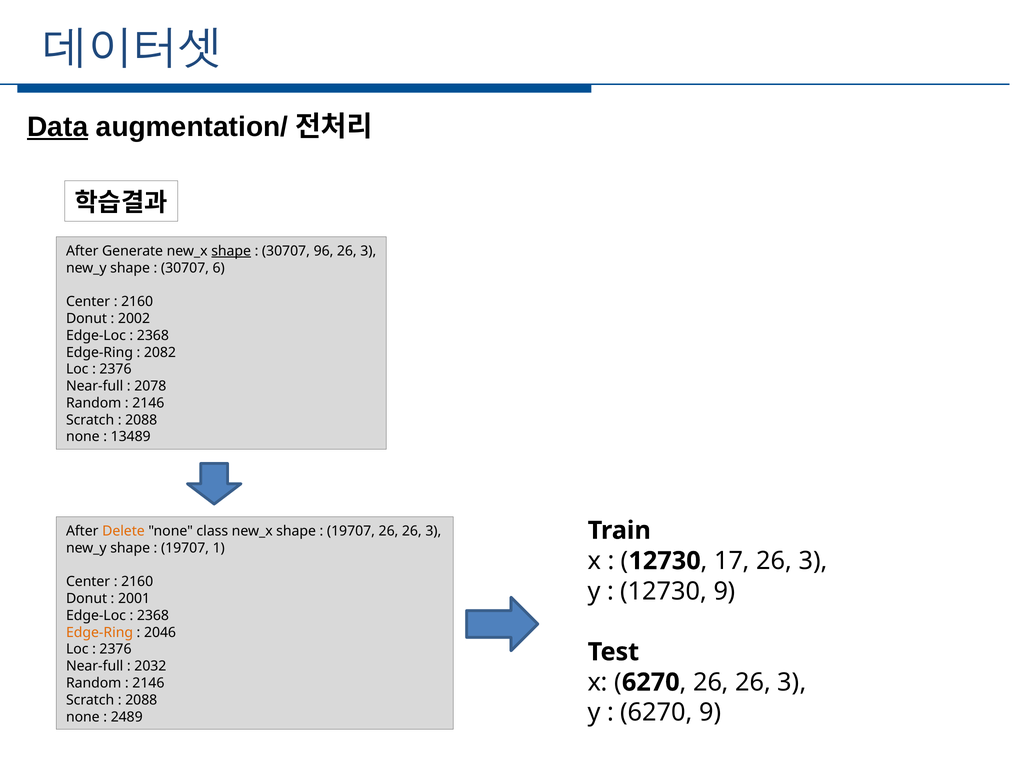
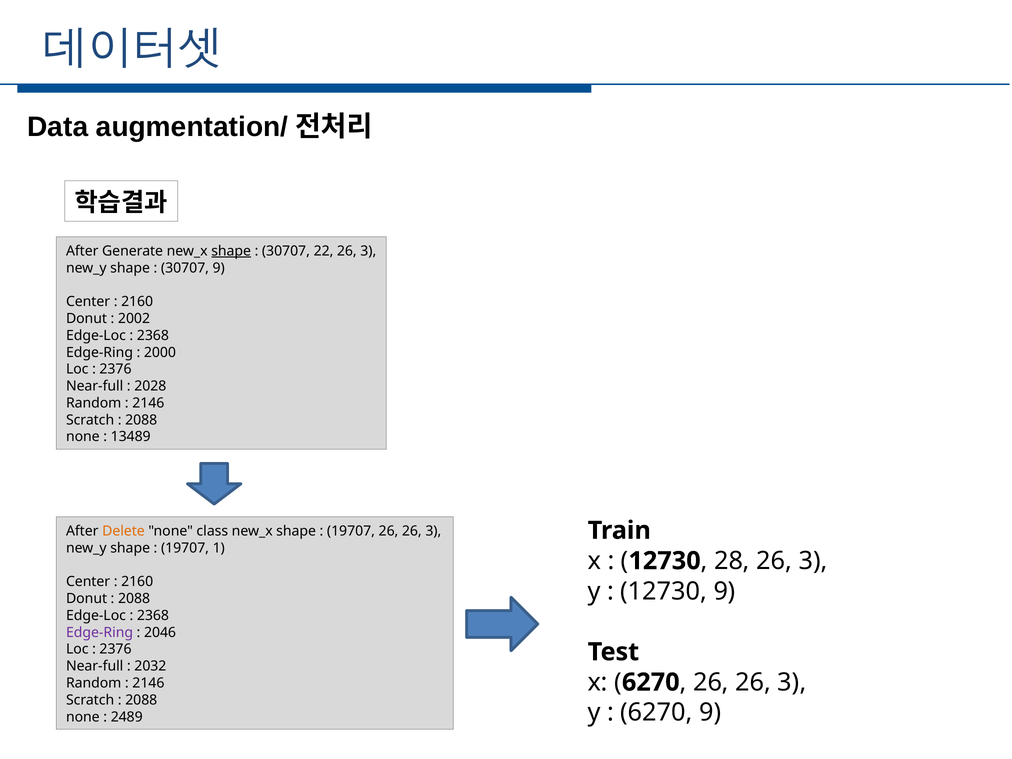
Data underline: present -> none
96: 96 -> 22
30707 6: 6 -> 9
2082: 2082 -> 2000
2078: 2078 -> 2028
17: 17 -> 28
2001 at (134, 599): 2001 -> 2088
Edge-Ring at (100, 632) colour: orange -> purple
